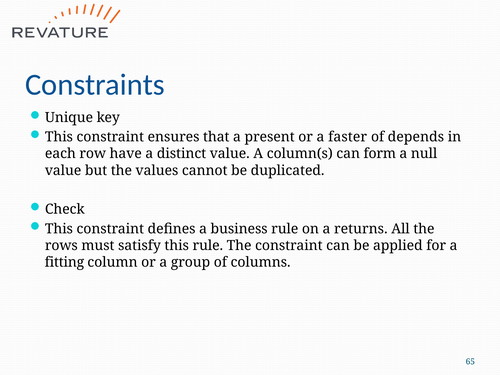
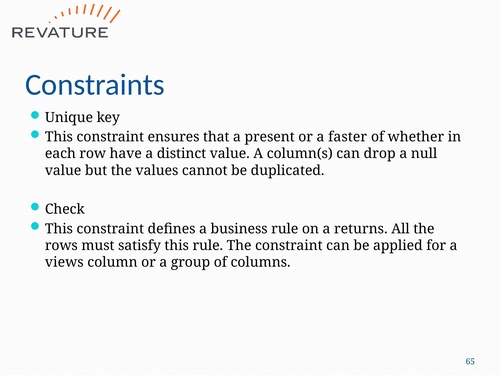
depends: depends -> whether
form: form -> drop
fitting: fitting -> views
